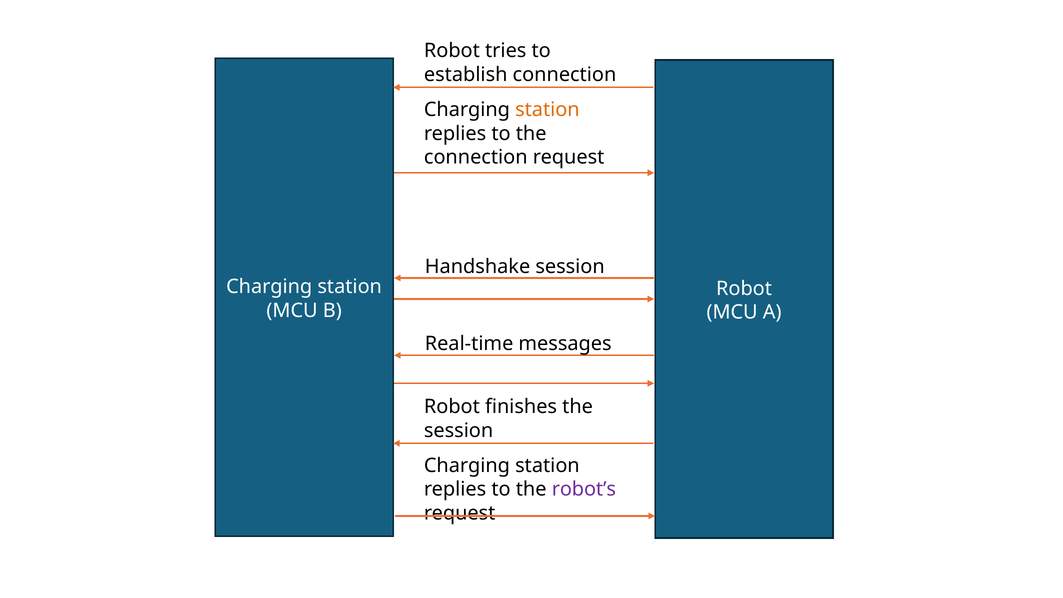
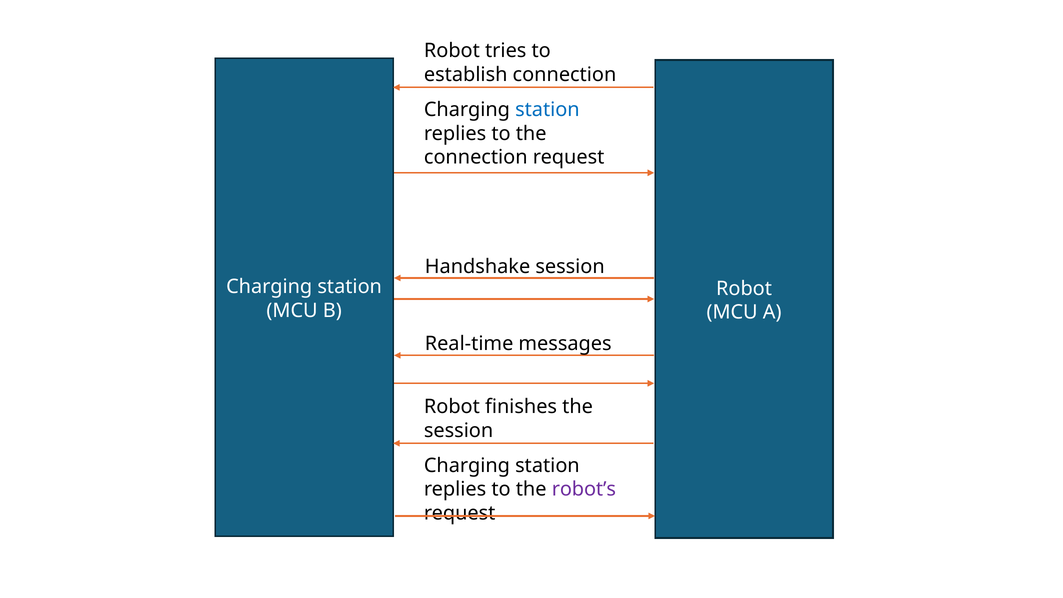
station at (547, 110) colour: orange -> blue
